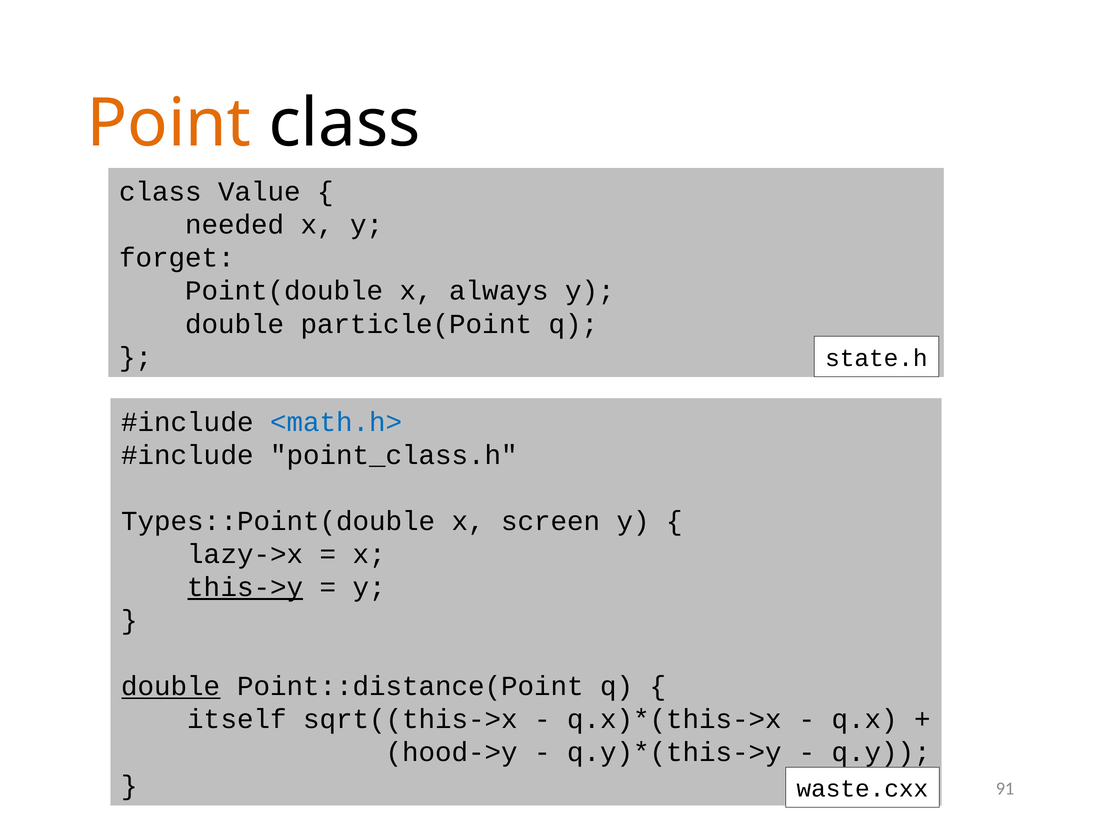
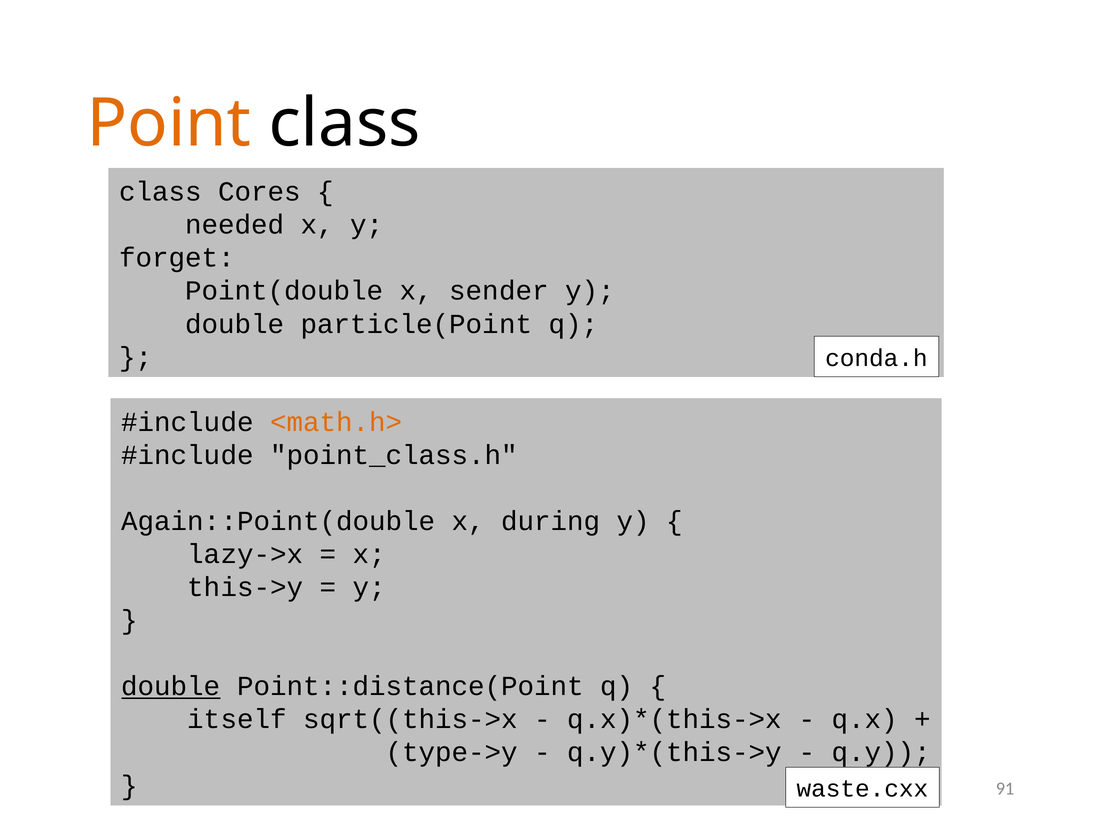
Value: Value -> Cores
always: always -> sender
state.h: state.h -> conda.h
<math.h> colour: blue -> orange
Types::Point(double: Types::Point(double -> Again::Point(double
screen: screen -> during
this->y underline: present -> none
hood->y: hood->y -> type->y
